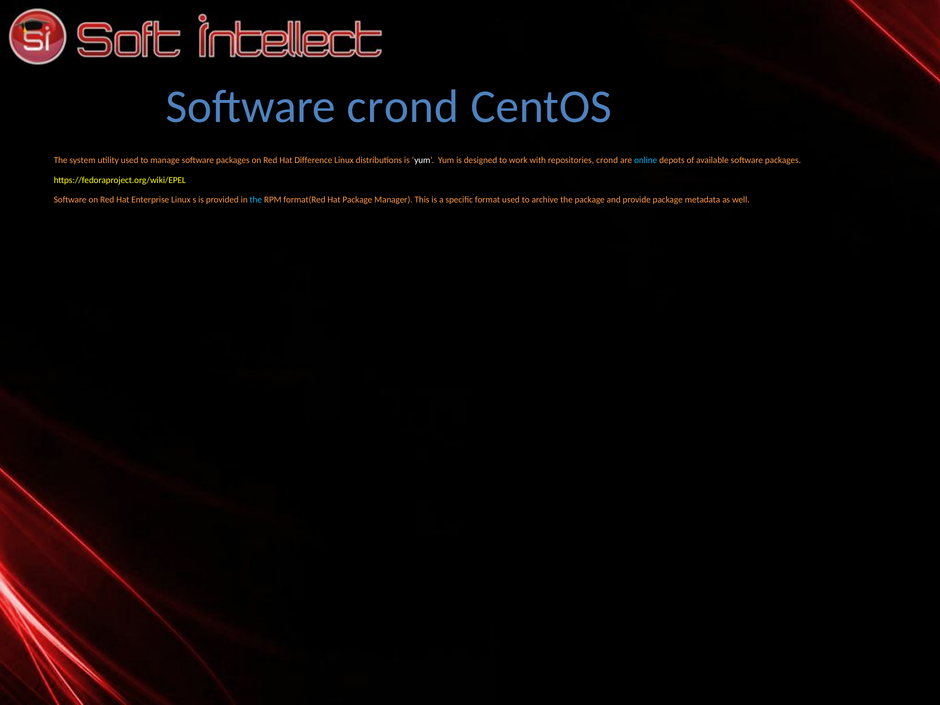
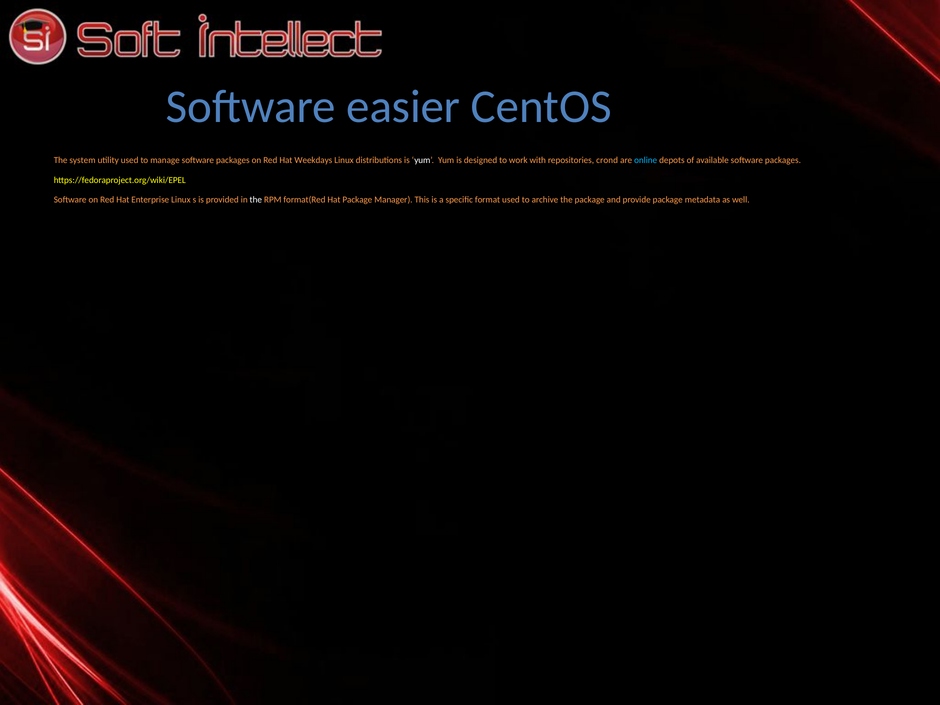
Software crond: crond -> easier
Difference: Difference -> Weekdays
the at (256, 200) colour: light blue -> white
